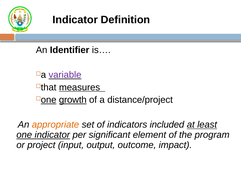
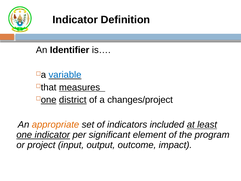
variable colour: purple -> blue
growth: growth -> district
distance/project: distance/project -> changes/project
